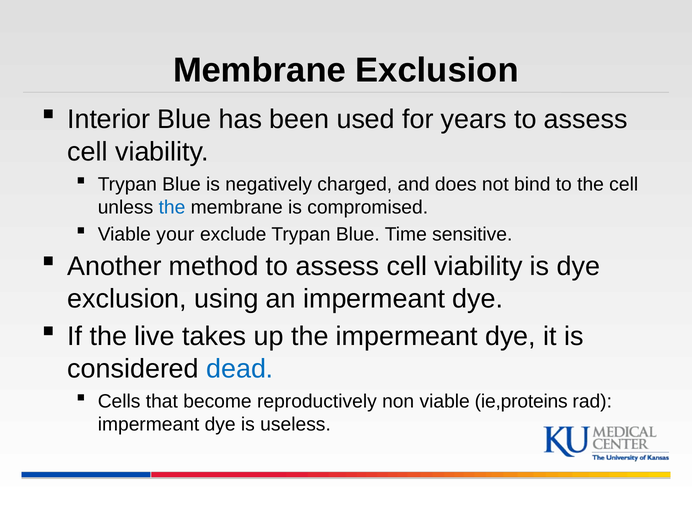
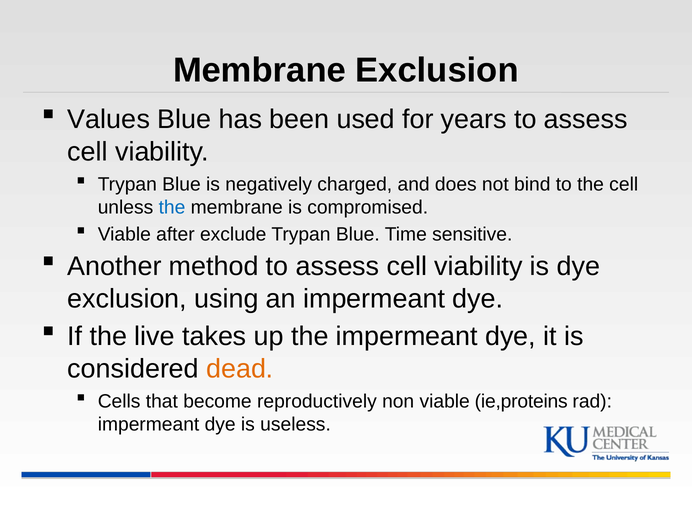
Interior: Interior -> Values
your: your -> after
dead colour: blue -> orange
